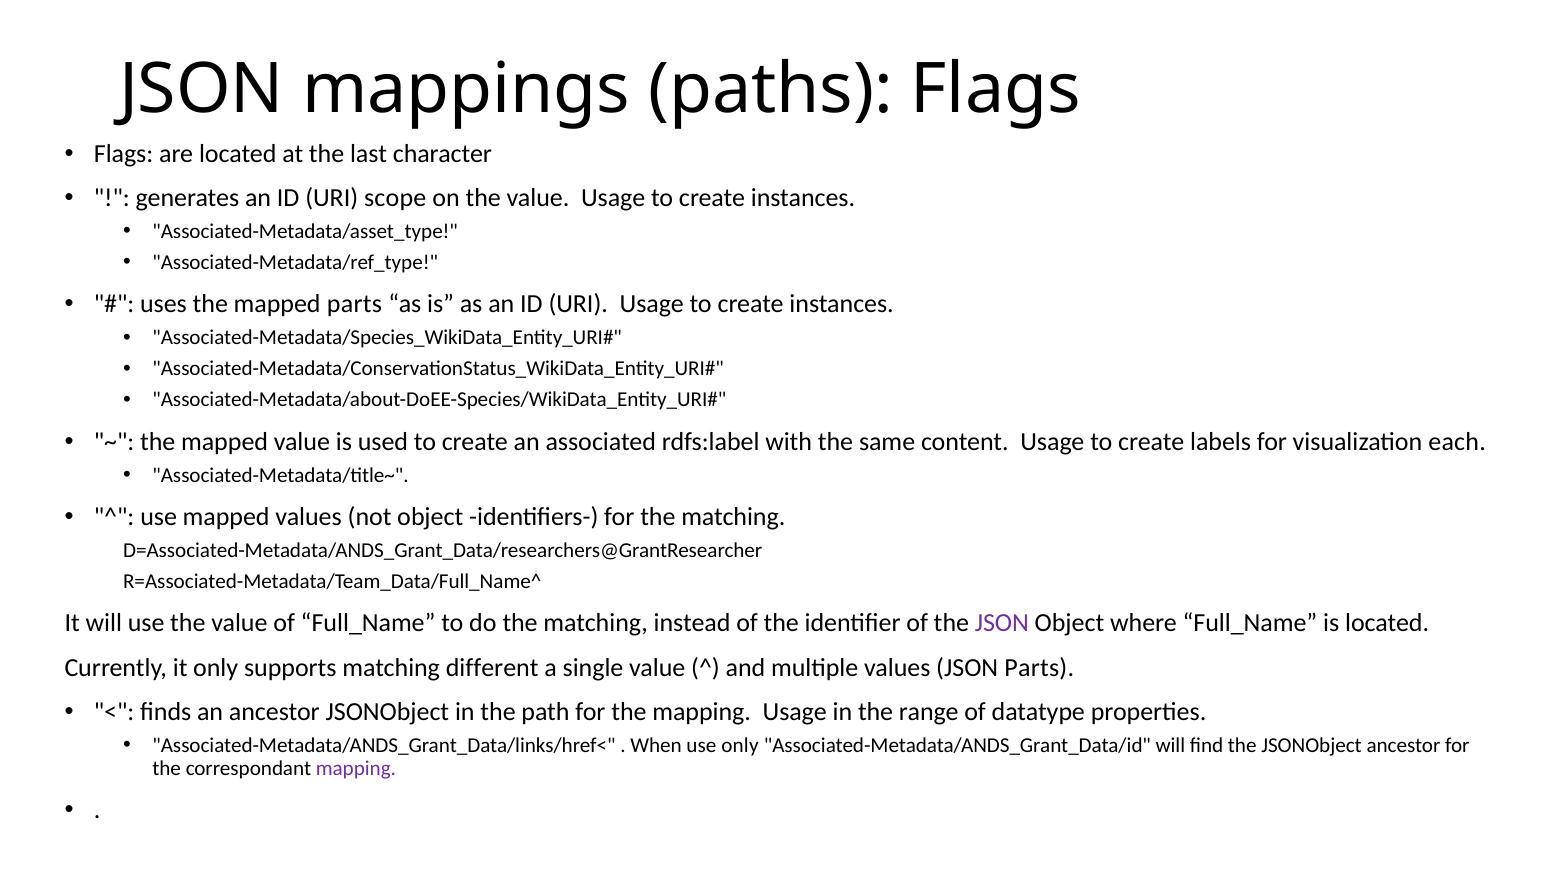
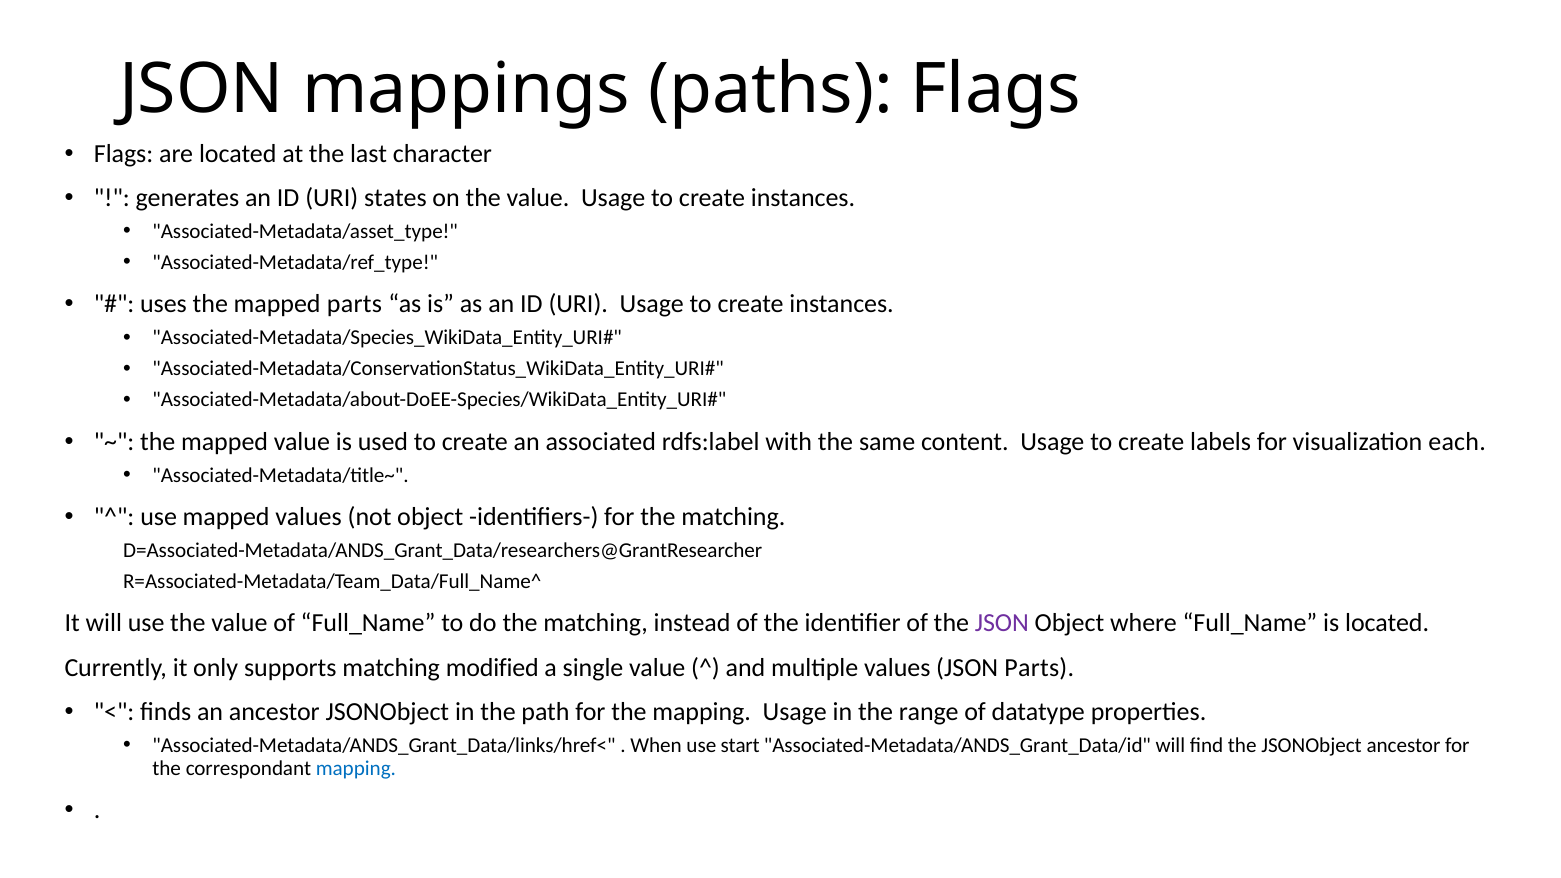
scope: scope -> states
different: different -> modified
use only: only -> start
mapping at (356, 768) colour: purple -> blue
